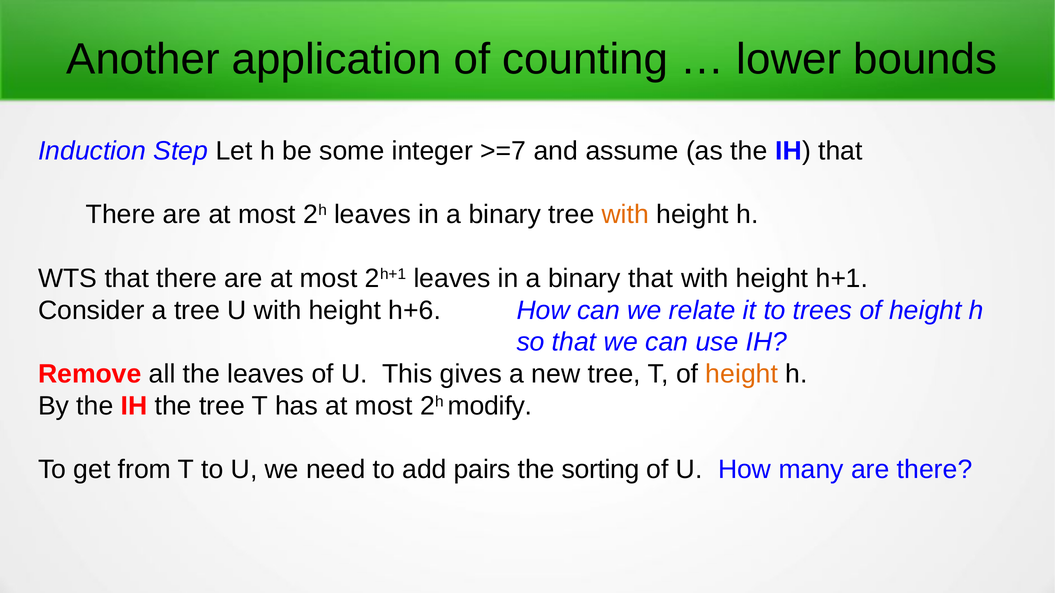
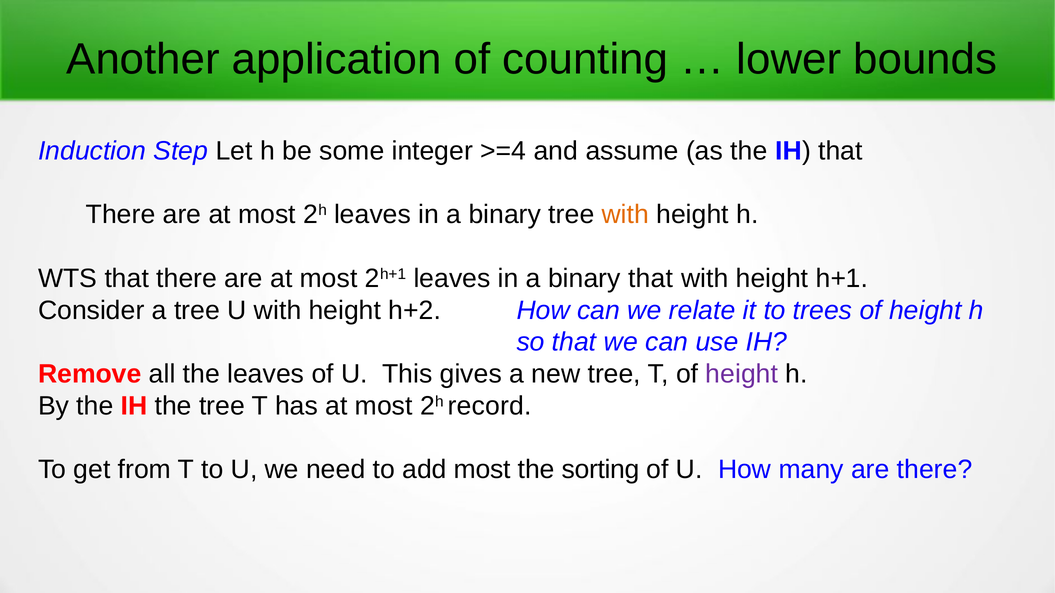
>=7: >=7 -> >=4
h+6: h+6 -> h+2
height at (742, 374) colour: orange -> purple
modify: modify -> record
add pairs: pairs -> most
